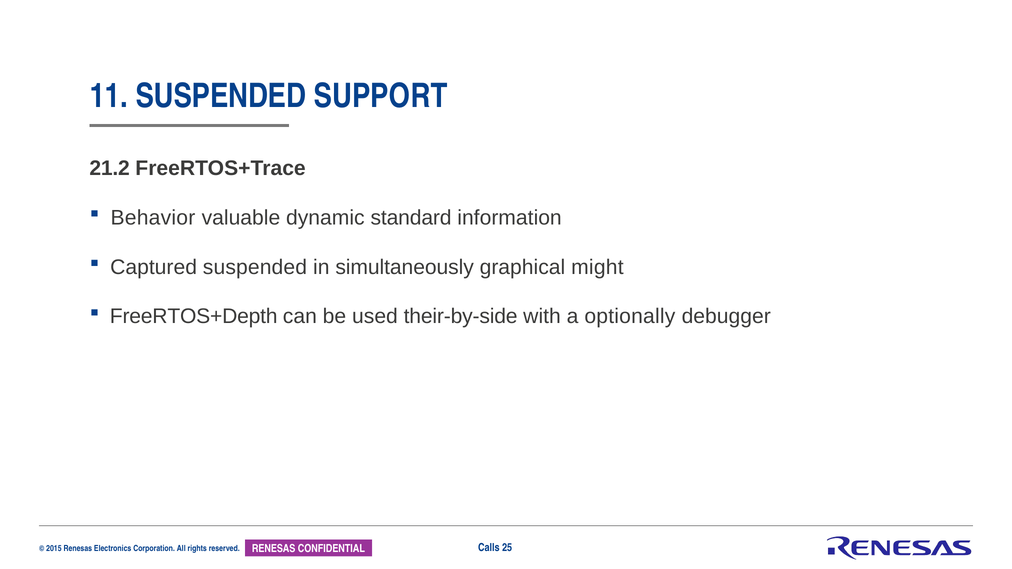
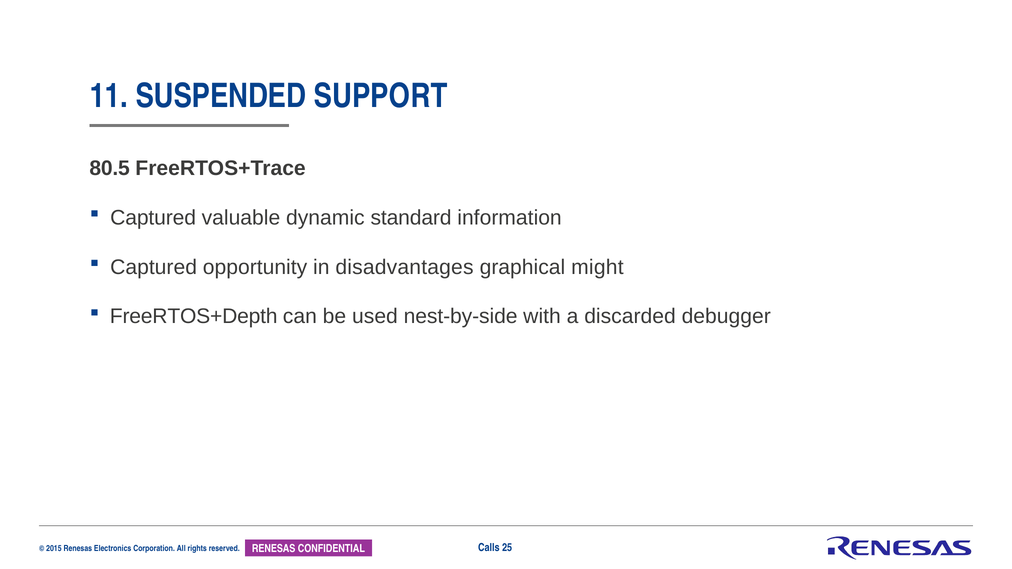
21.2: 21.2 -> 80.5
Behavior at (153, 218): Behavior -> Captured
Captured suspended: suspended -> opportunity
simultaneously: simultaneously -> disadvantages
their-by-side: their-by-side -> nest-by-side
optionally: optionally -> discarded
